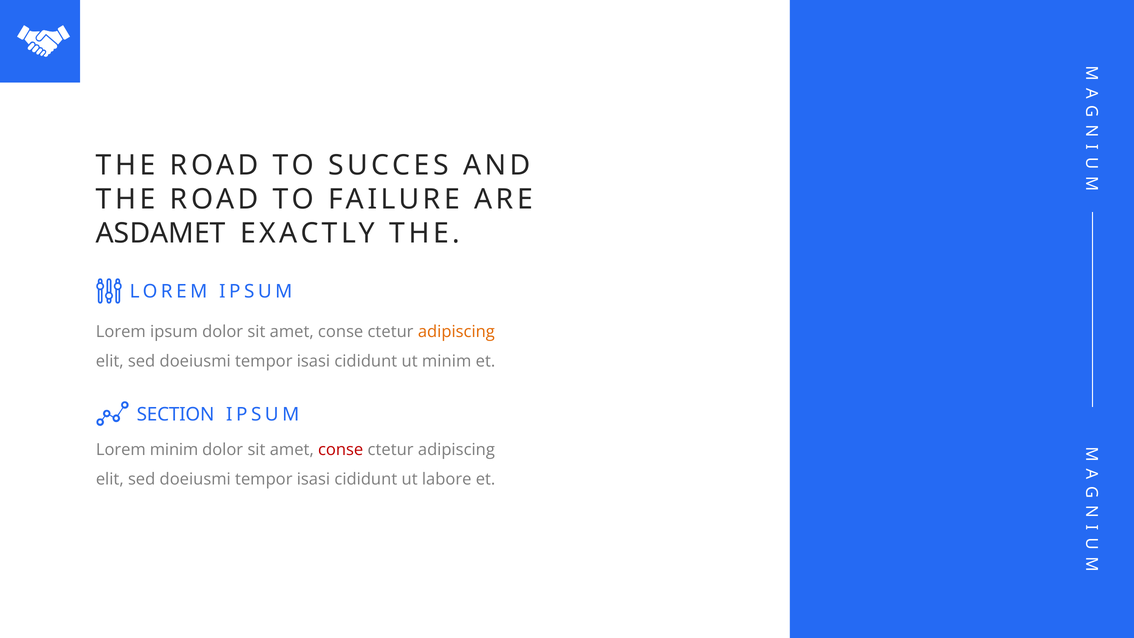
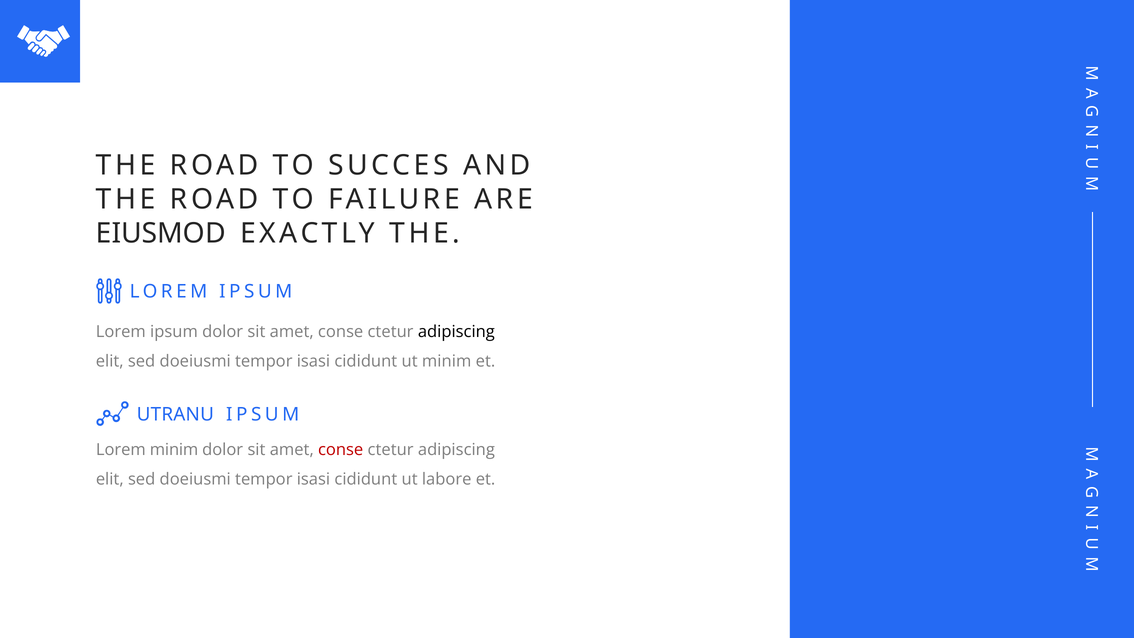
ASDAMET: ASDAMET -> EIUSMOD
adipiscing at (456, 332) colour: orange -> black
SECTION: SECTION -> UTRANU
